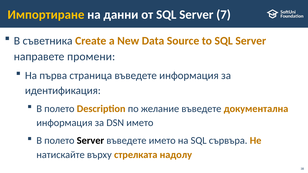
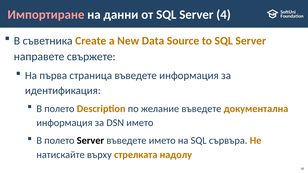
Импортиране colour: yellow -> pink
7: 7 -> 4
промени: промени -> свържете
